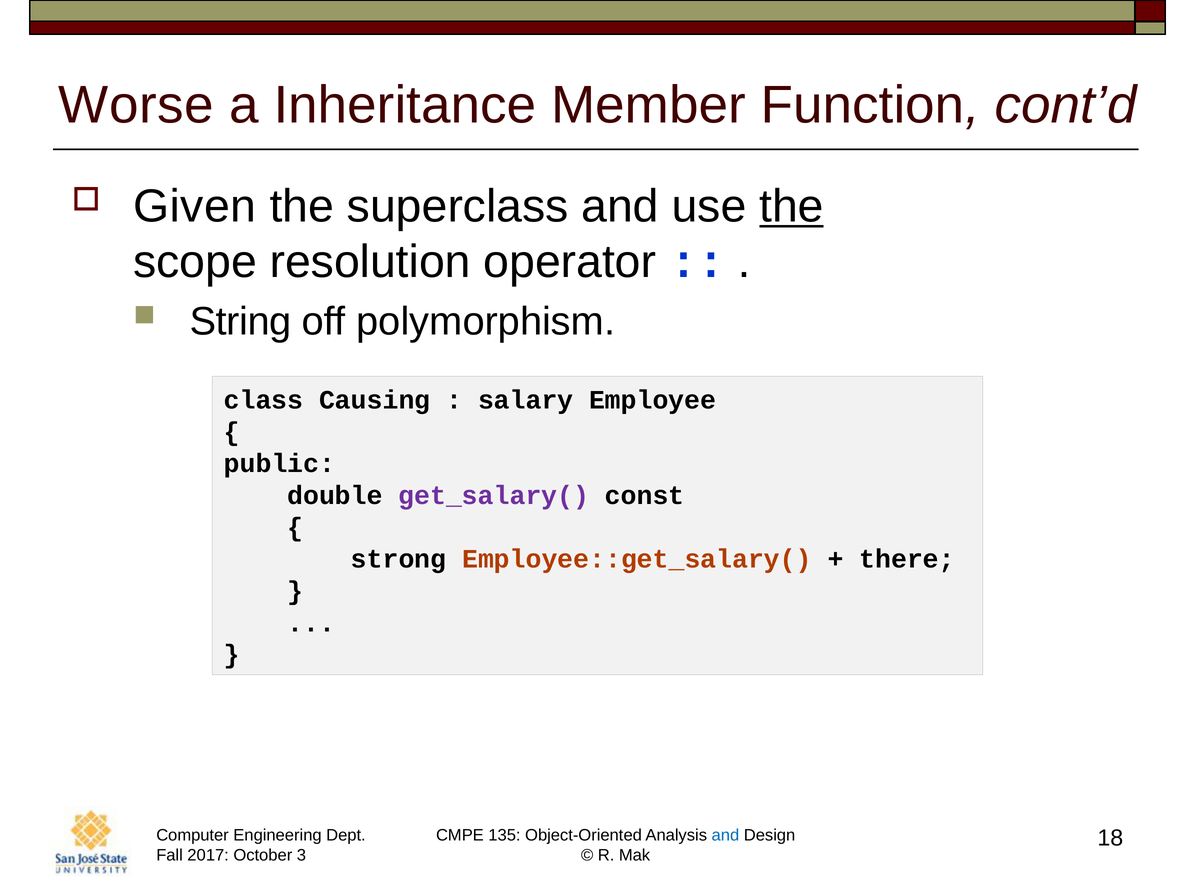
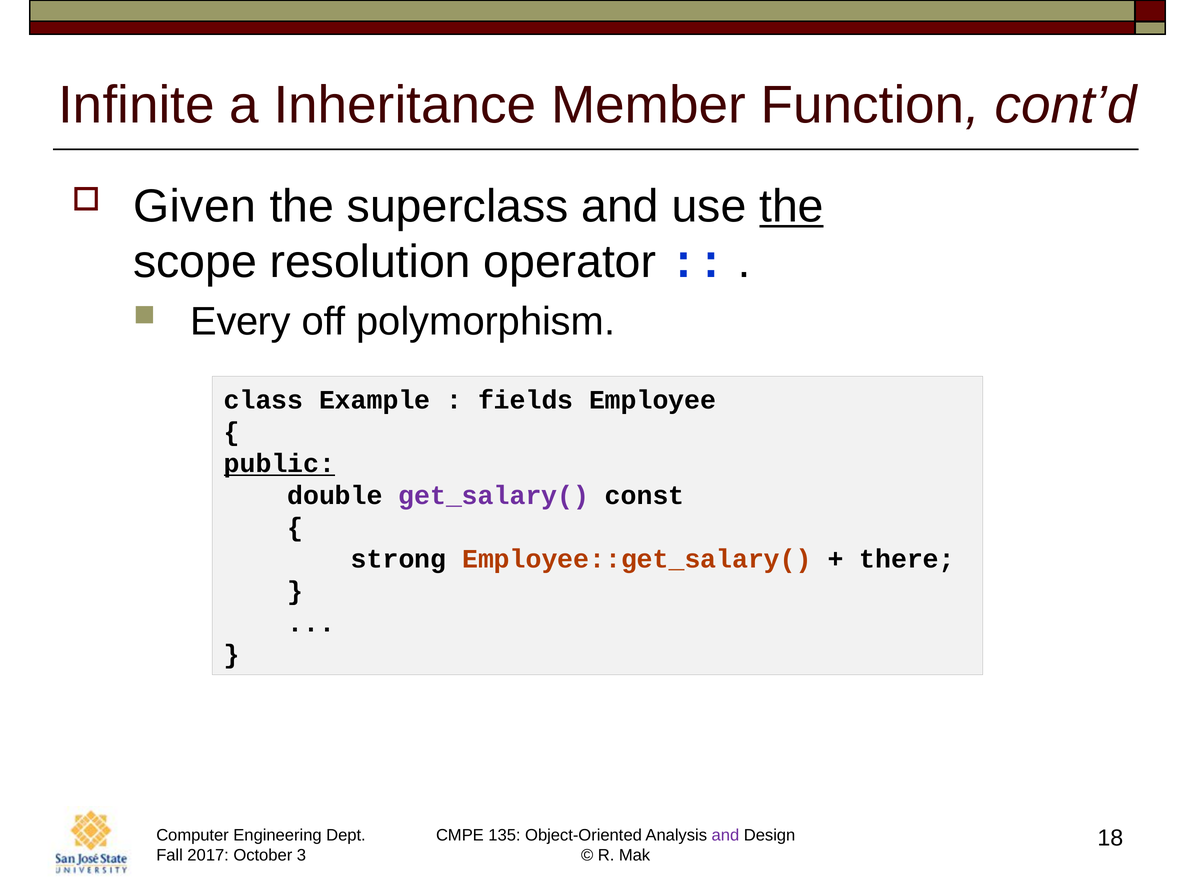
Worse: Worse -> Infinite
String: String -> Every
Causing: Causing -> Example
salary: salary -> fields
public underline: none -> present
and at (725, 836) colour: blue -> purple
